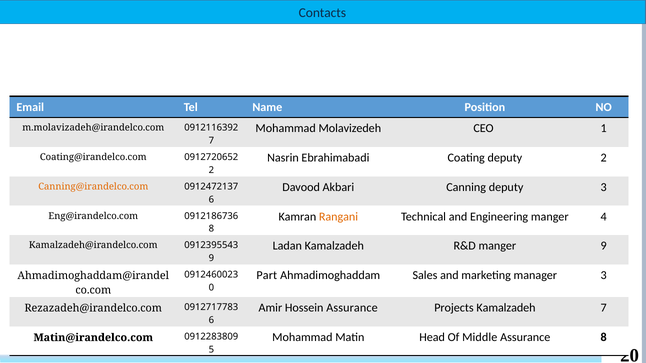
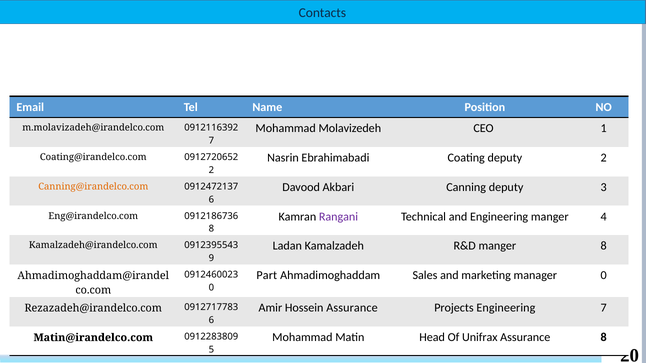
Rangani colour: orange -> purple
manger 9: 9 -> 8
manager 3: 3 -> 0
Projects Kamalzadeh: Kamalzadeh -> Engineering
Middle: Middle -> Unifrax
